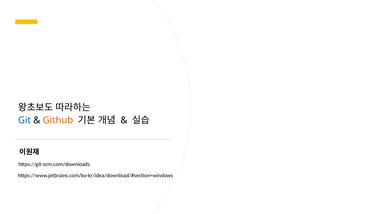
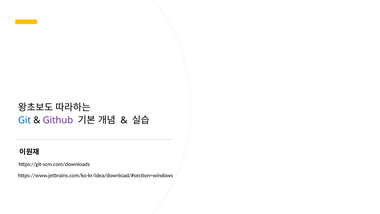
Github colour: orange -> purple
